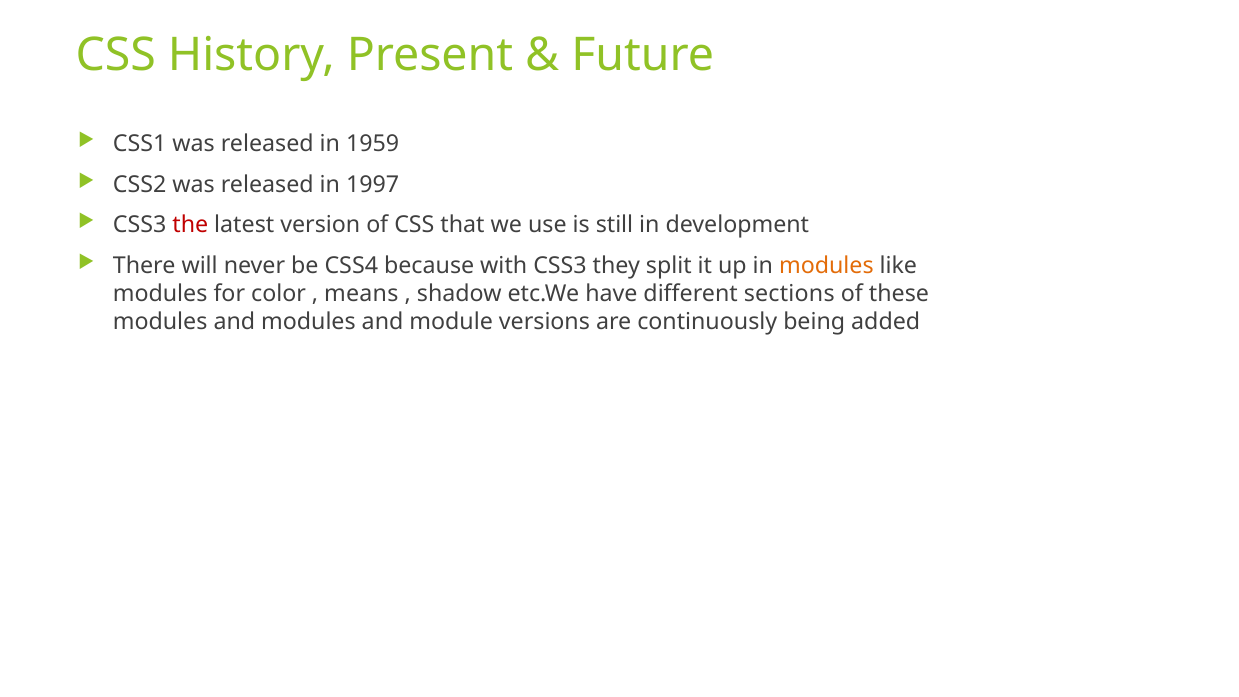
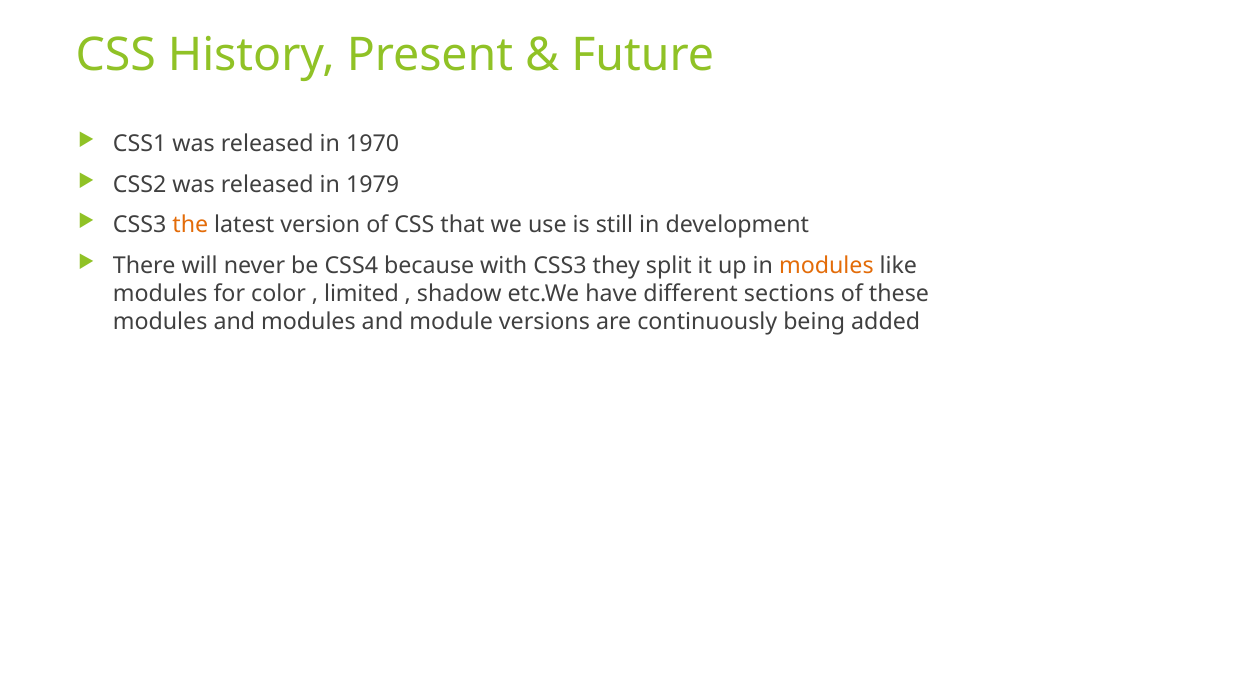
1959: 1959 -> 1970
1997: 1997 -> 1979
the colour: red -> orange
means: means -> limited
